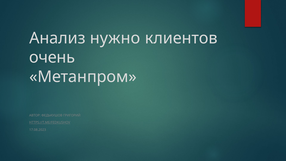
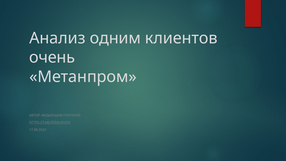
нужно: нужно -> одним
